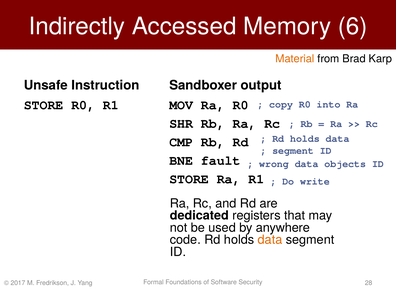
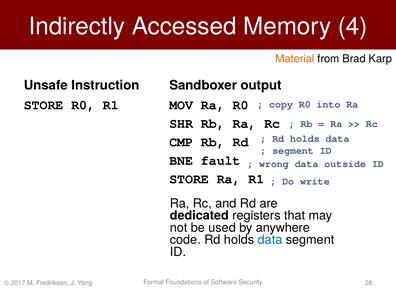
6: 6 -> 4
objects: objects -> outside
data at (270, 240) colour: orange -> blue
